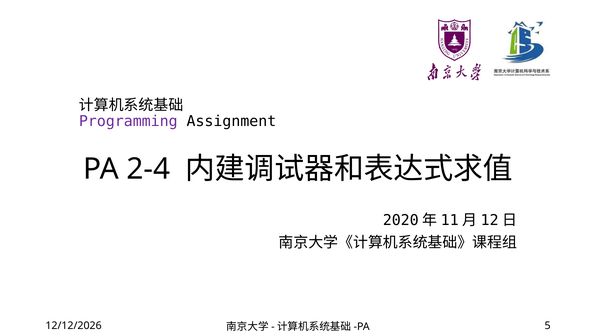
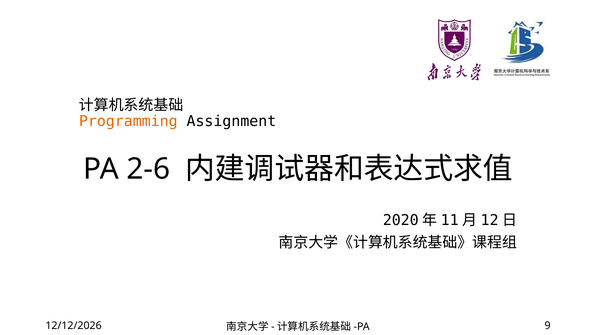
Programming colour: purple -> orange
2-4: 2-4 -> 2-6
5: 5 -> 9
